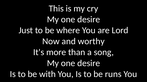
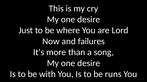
worthy: worthy -> failures
